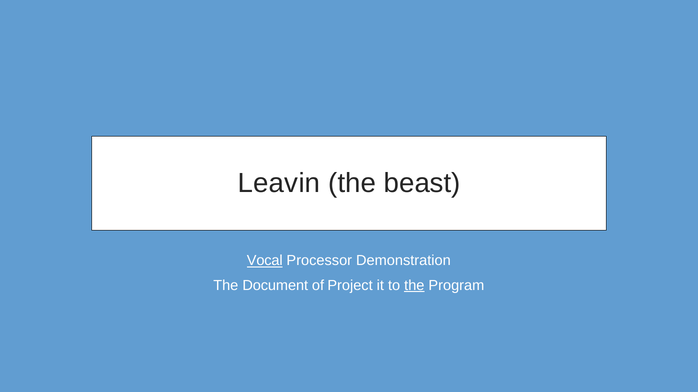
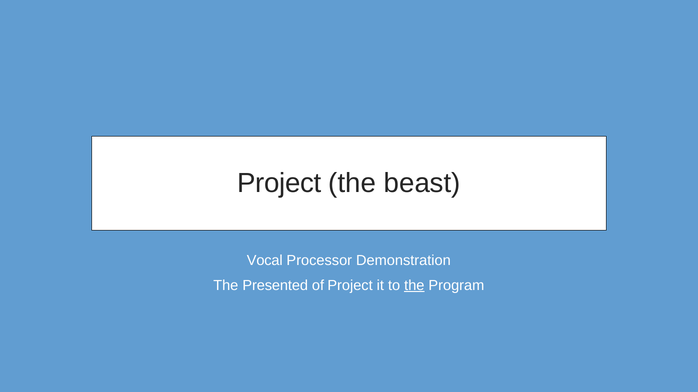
Leavin at (279, 184): Leavin -> Project
Vocal underline: present -> none
Document: Document -> Presented
